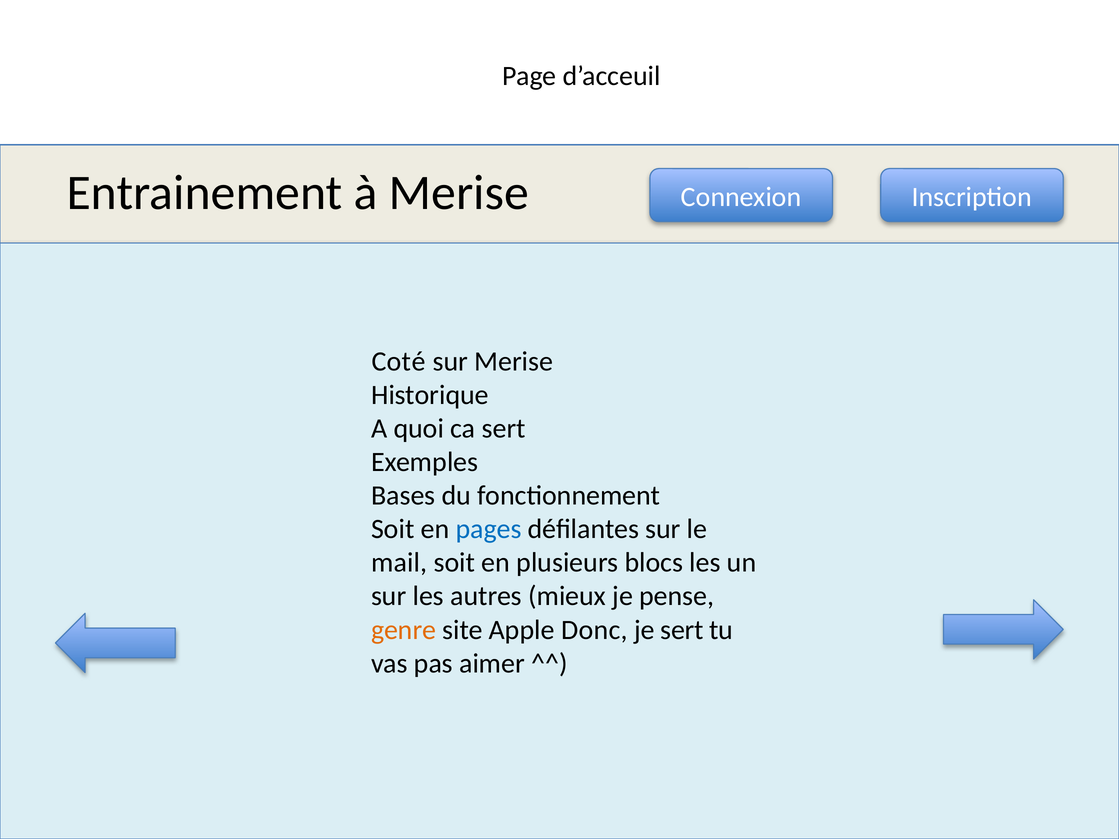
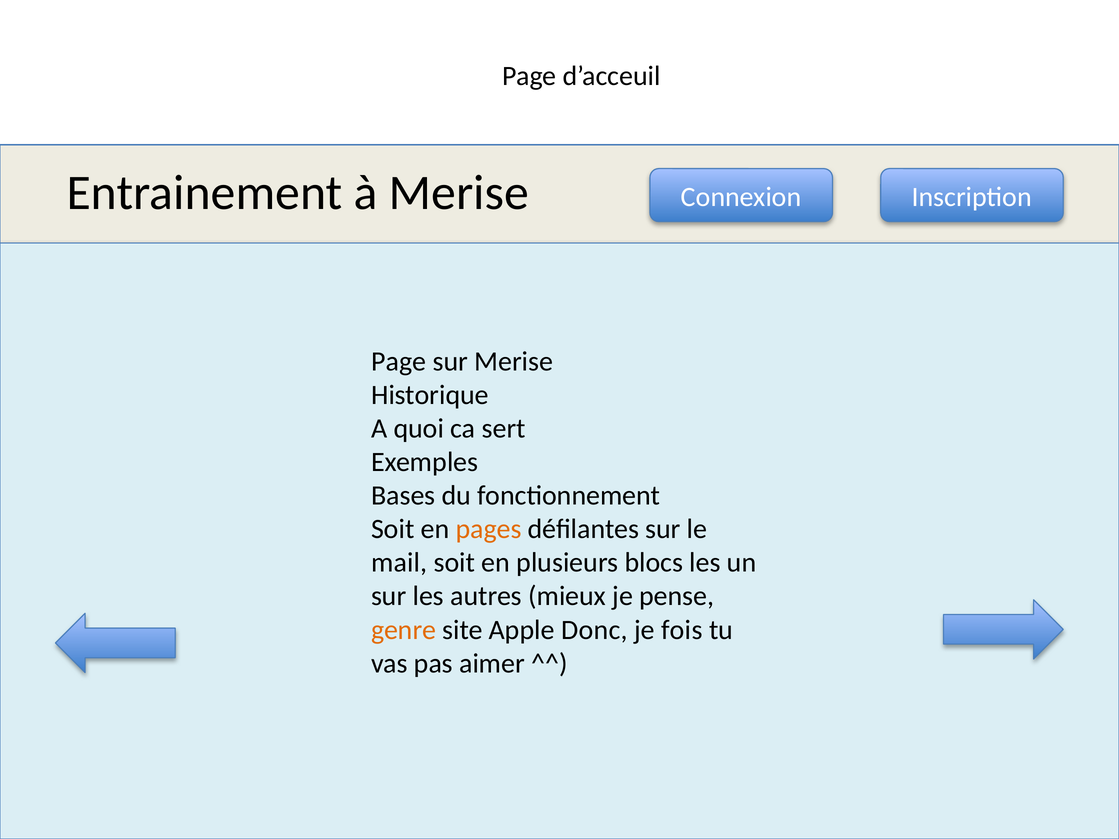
Coté at (399, 361): Coté -> Page
pages colour: blue -> orange
je sert: sert -> fois
